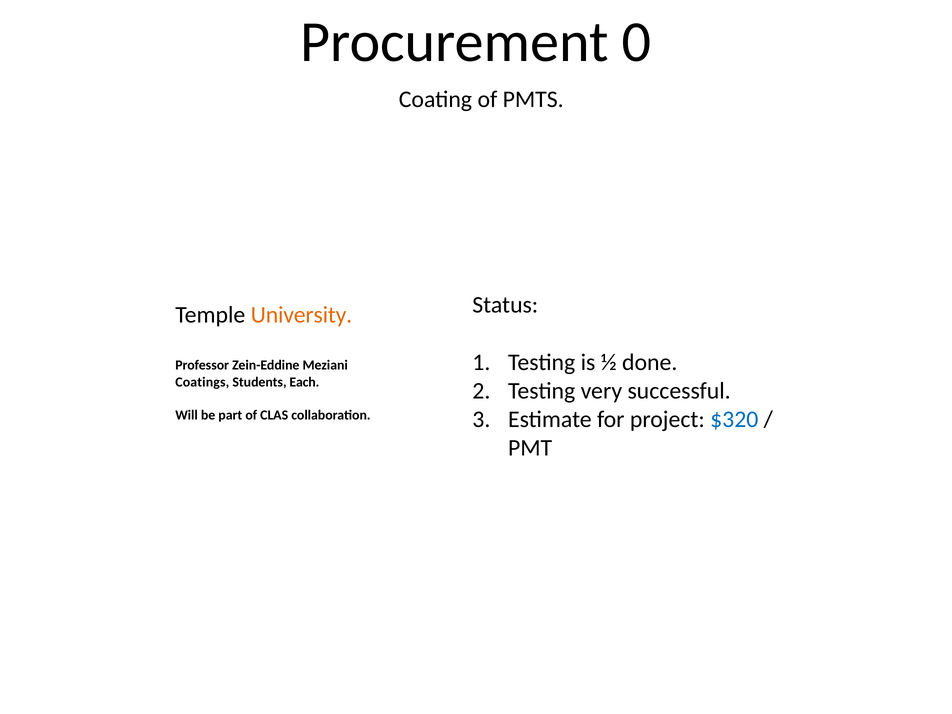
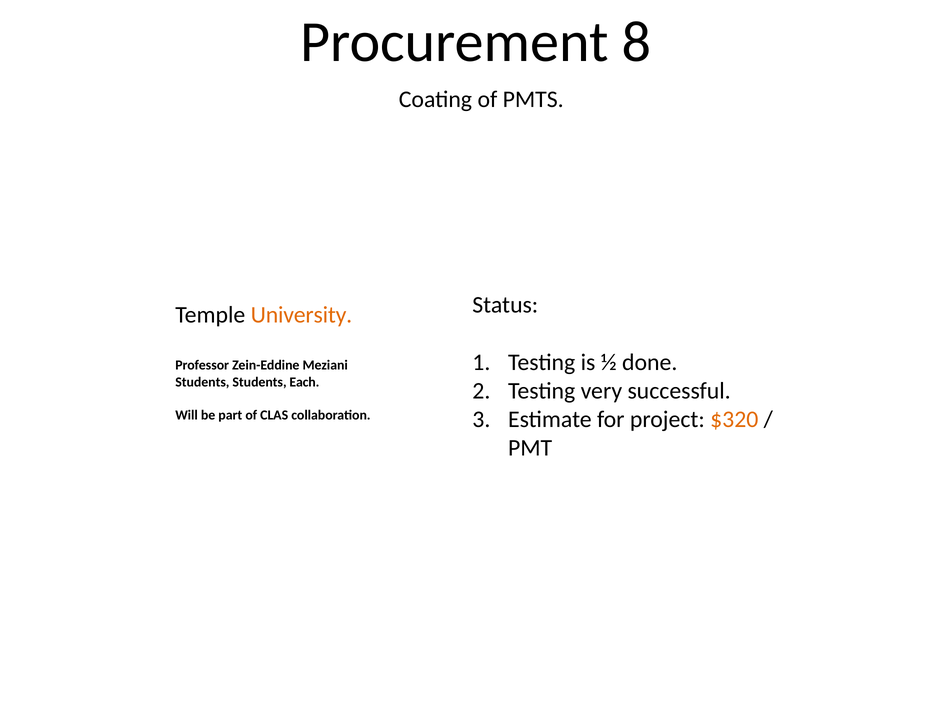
0: 0 -> 8
Coatings at (202, 382): Coatings -> Students
$320 colour: blue -> orange
